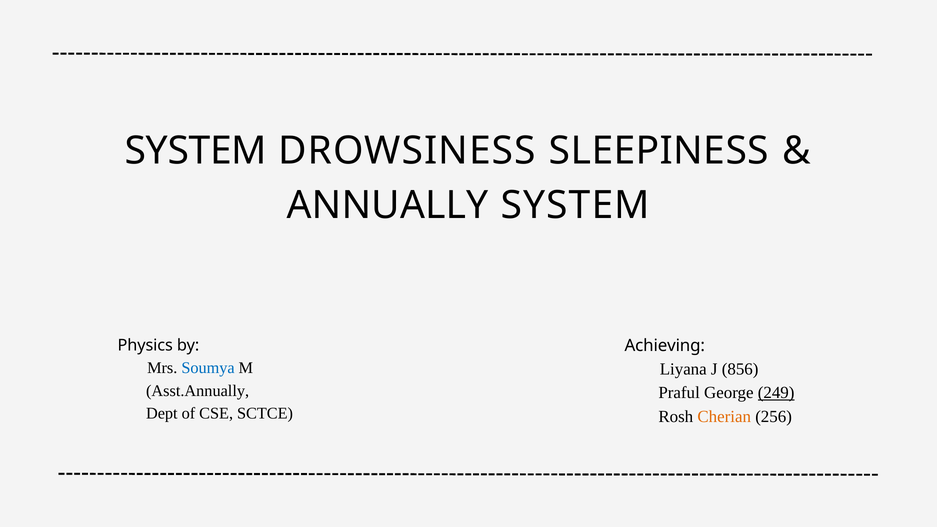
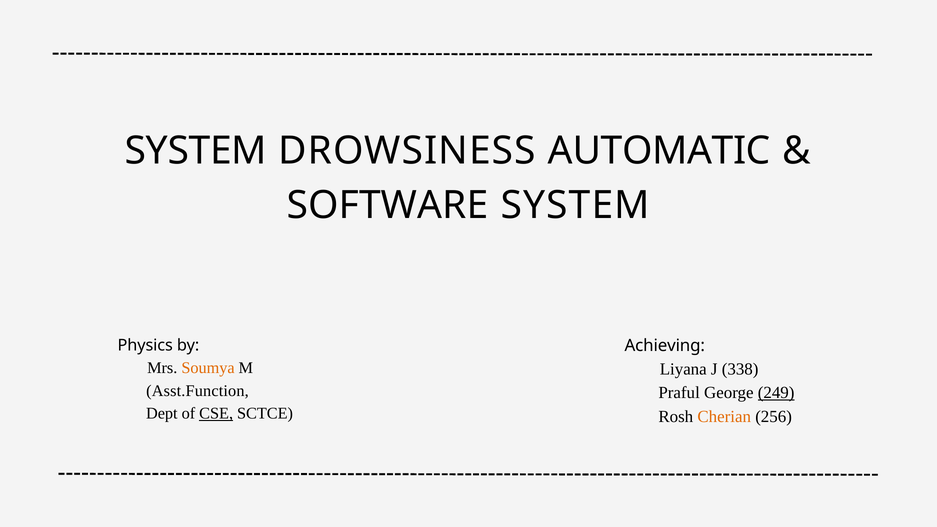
SLEEPINESS: SLEEPINESS -> AUTOMATIC
ANNUALLY: ANNUALLY -> SOFTWARE
Soumya colour: blue -> orange
856: 856 -> 338
Asst.Annually: Asst.Annually -> Asst.Function
CSE underline: none -> present
